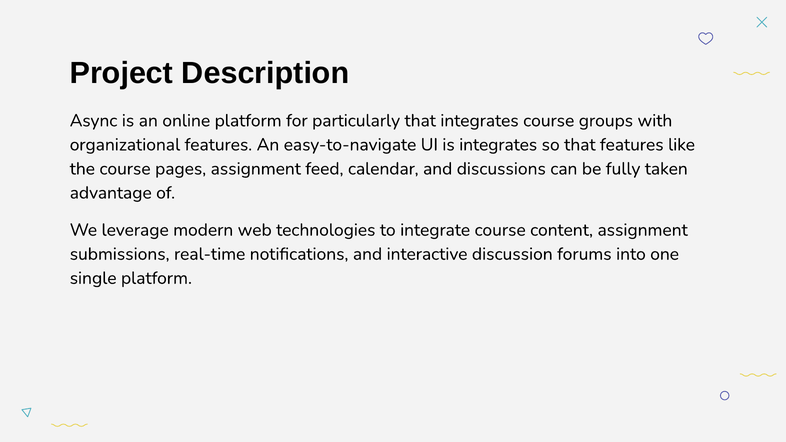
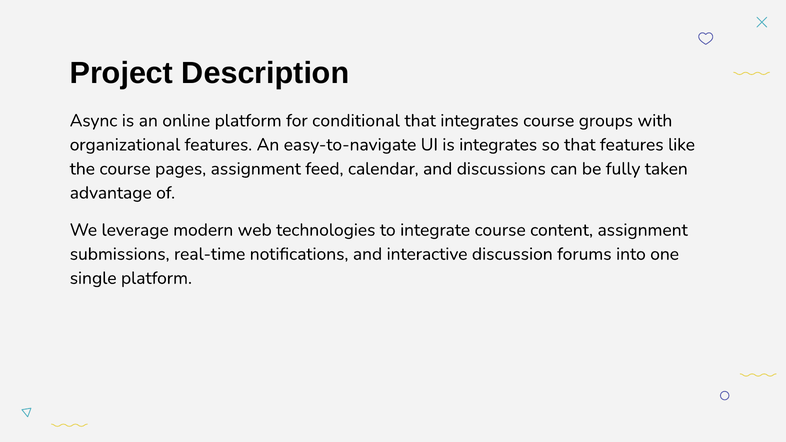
particularly: particularly -> conditional
